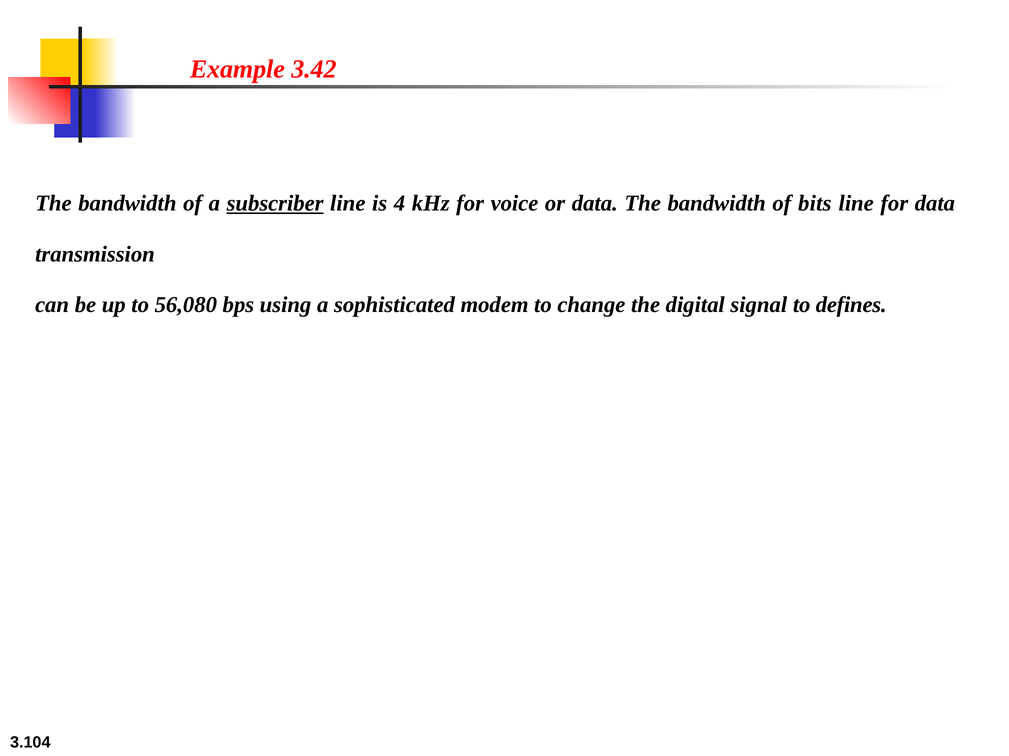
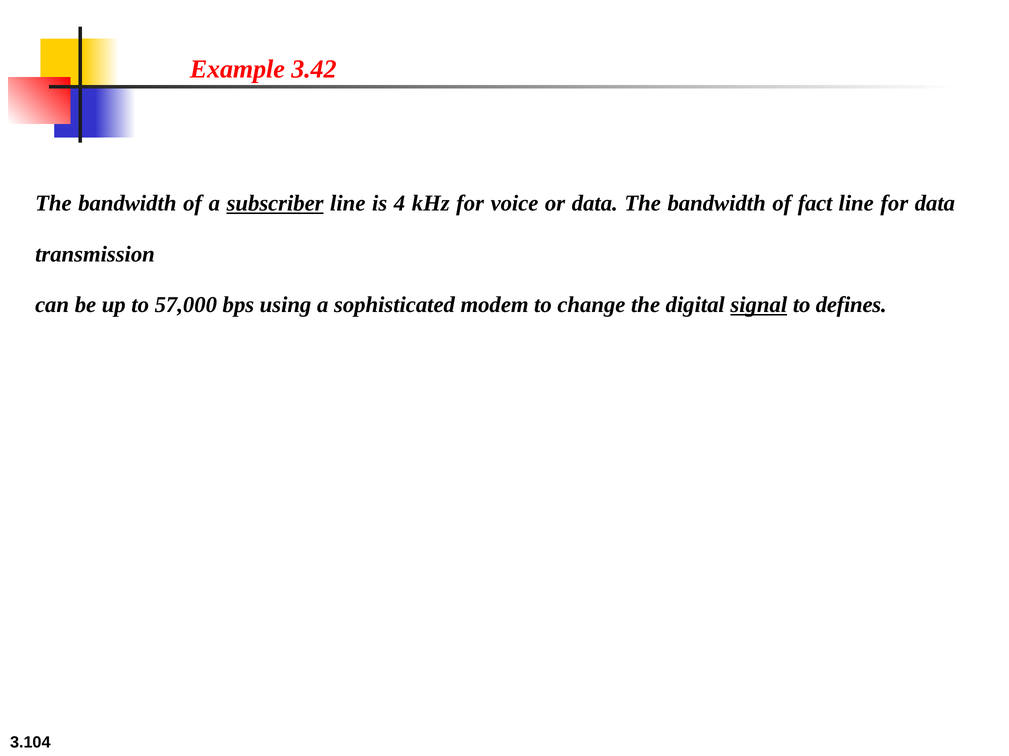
bits: bits -> fact
56,080: 56,080 -> 57,000
signal underline: none -> present
